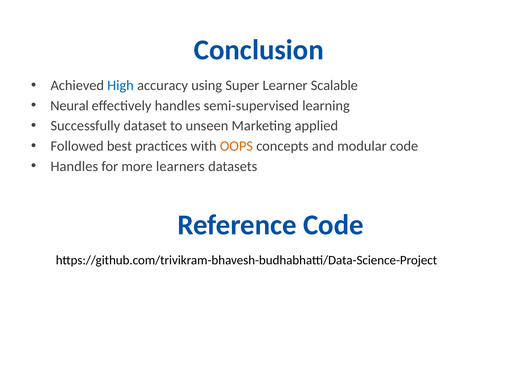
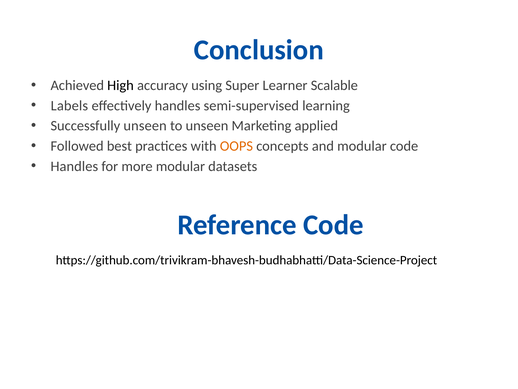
High colour: blue -> black
Neural: Neural -> Labels
Successfully dataset: dataset -> unseen
more learners: learners -> modular
